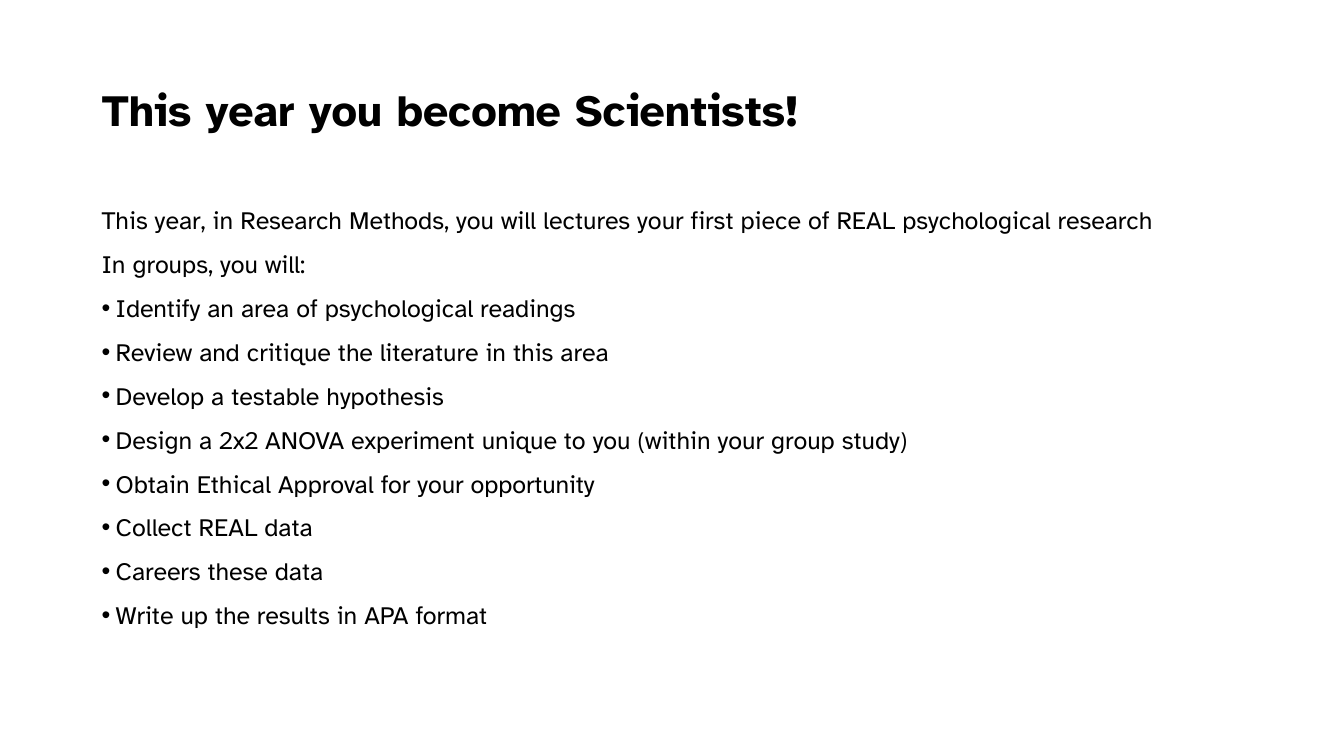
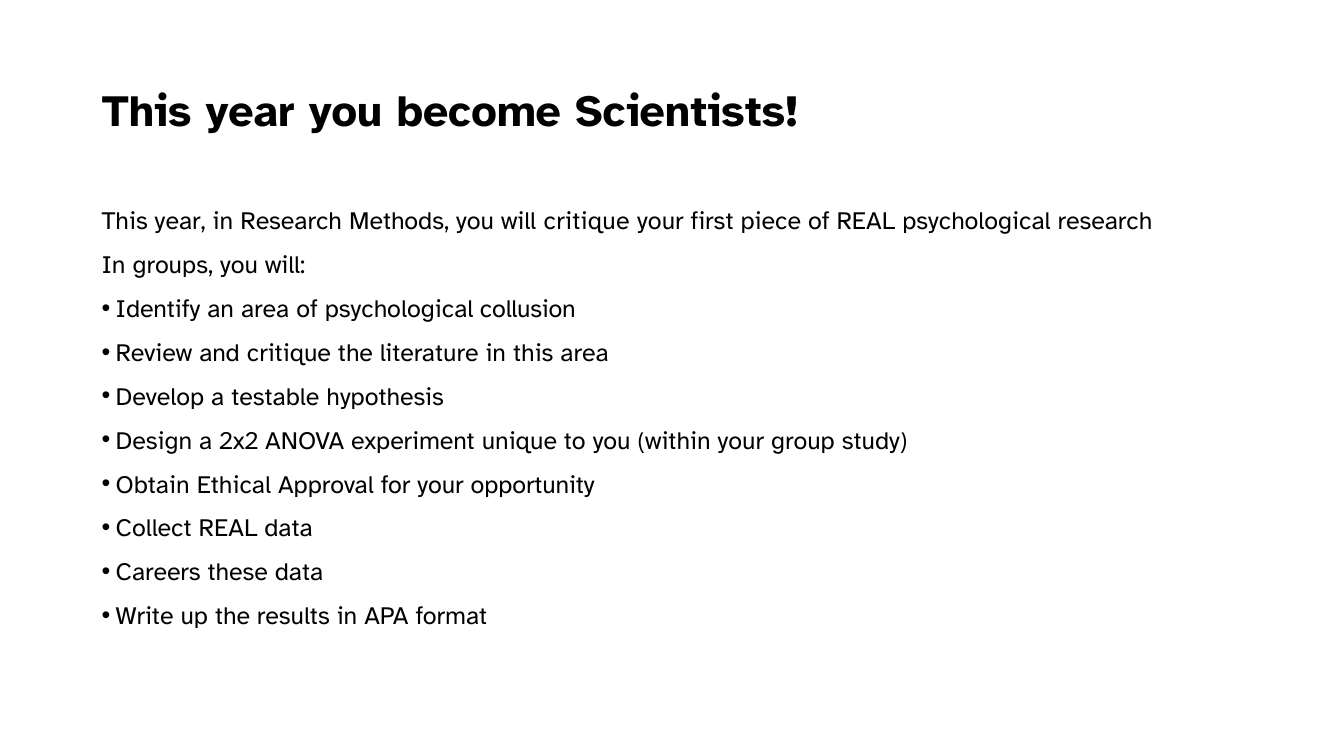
will lectures: lectures -> critique
readings: readings -> collusion
